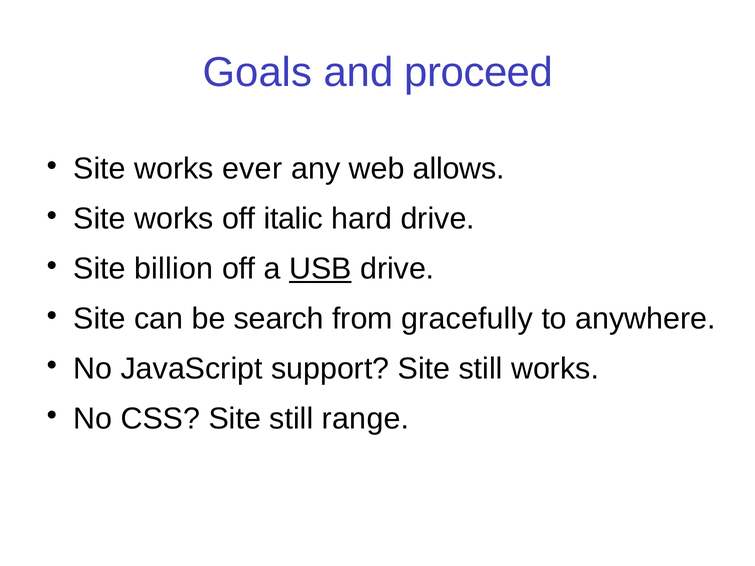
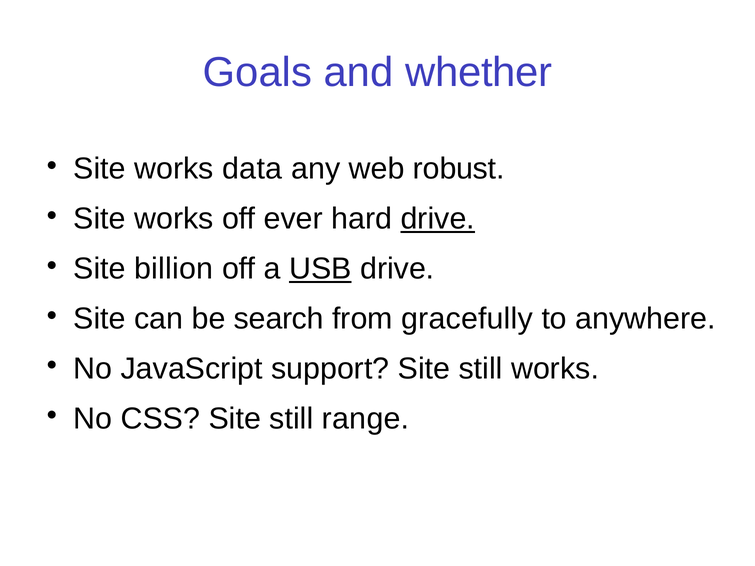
proceed: proceed -> whether
ever: ever -> data
allows: allows -> robust
italic: italic -> ever
drive at (438, 219) underline: none -> present
